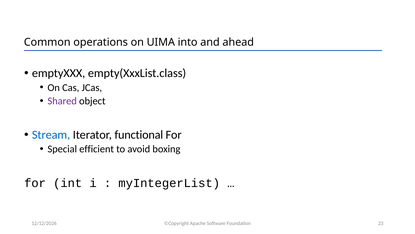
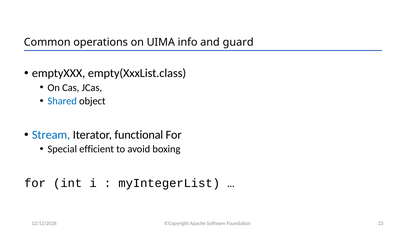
into: into -> info
ahead: ahead -> guard
Shared colour: purple -> blue
